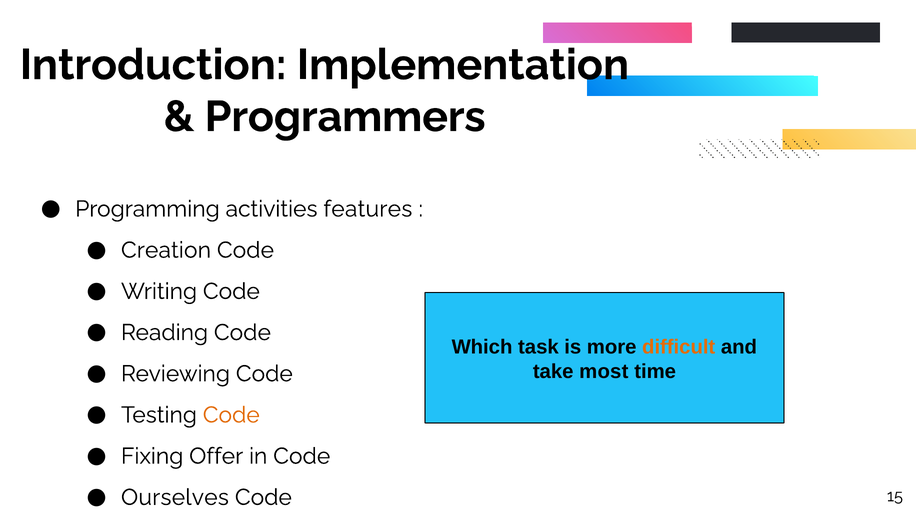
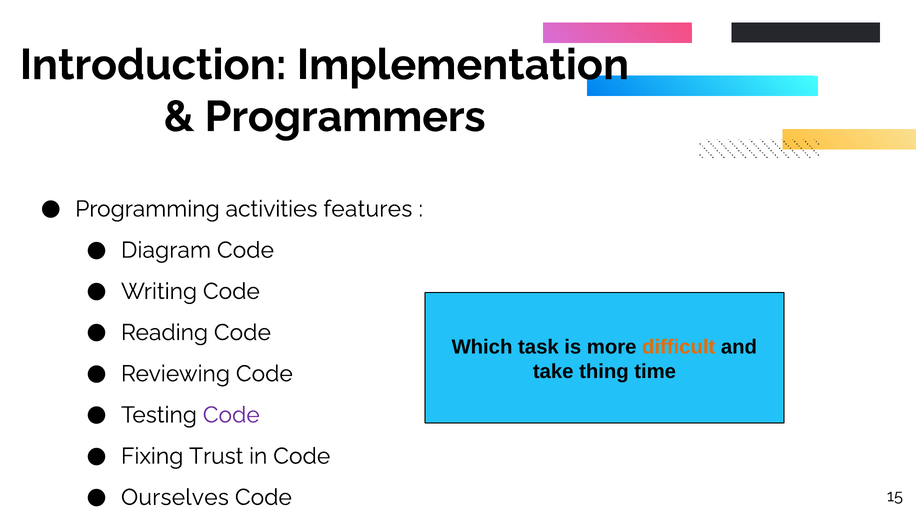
Creation: Creation -> Diagram
most: most -> thing
Code at (231, 415) colour: orange -> purple
Offer: Offer -> Trust
